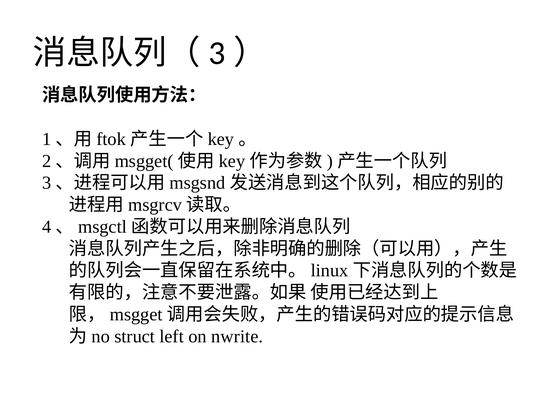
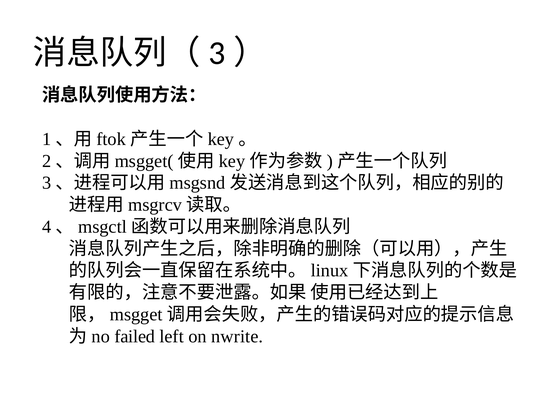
struct: struct -> failed
